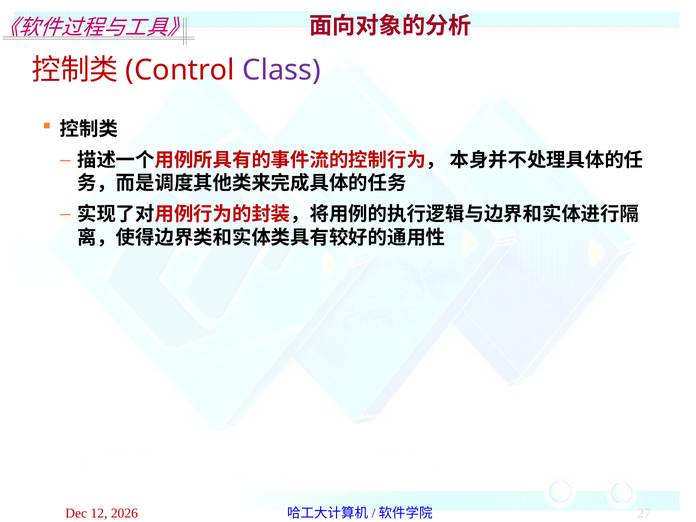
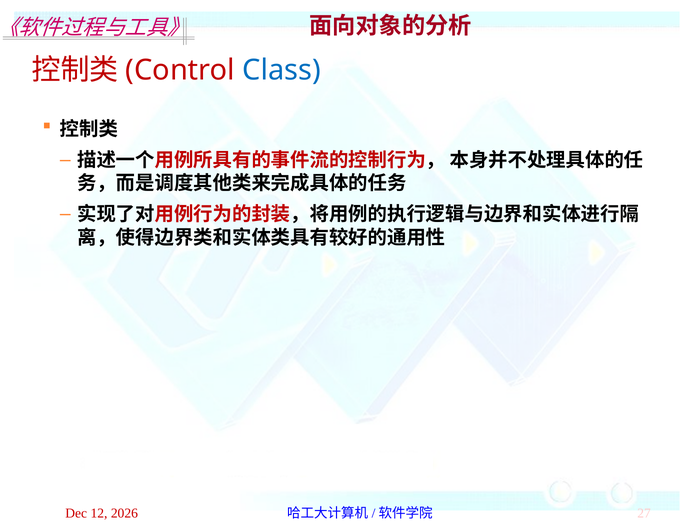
Class colour: purple -> blue
